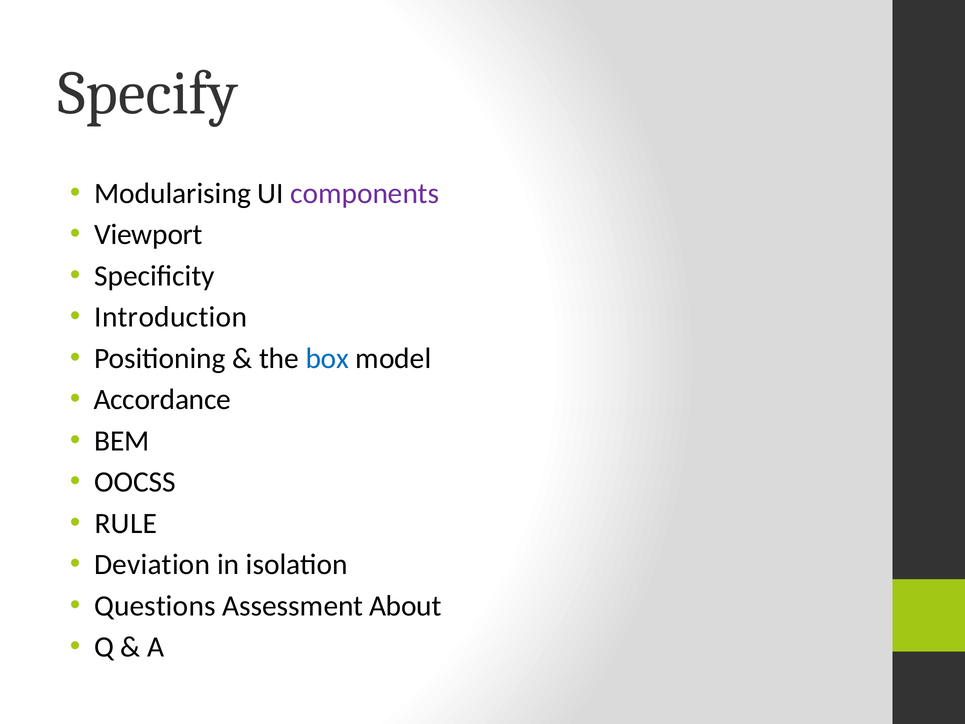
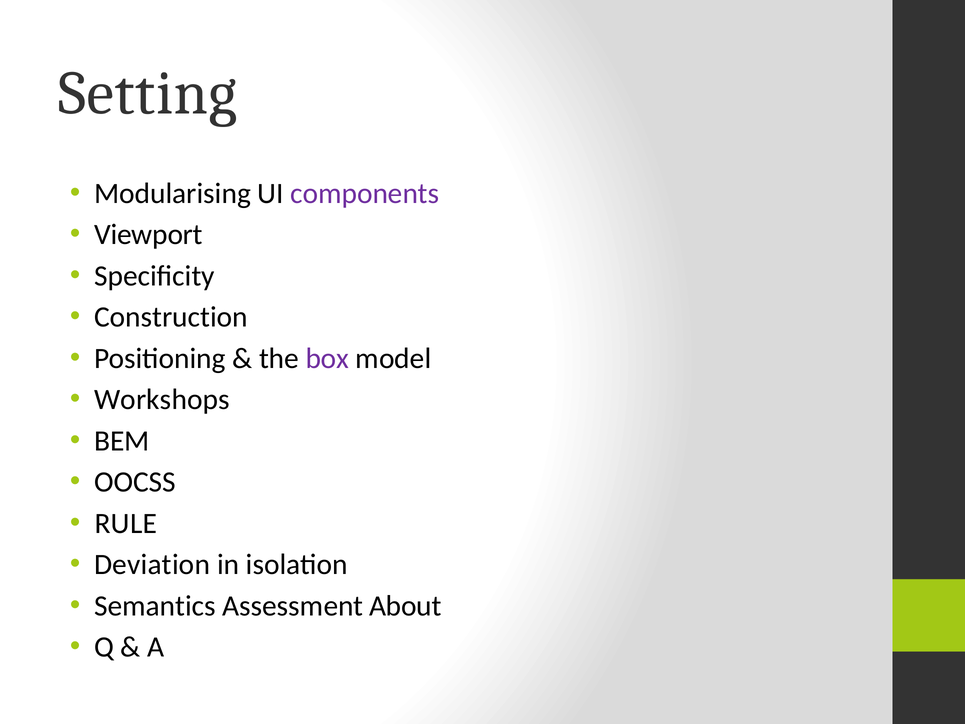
Specify: Specify -> Setting
Introduction: Introduction -> Construction
box colour: blue -> purple
Accordance: Accordance -> Workshops
Questions: Questions -> Semantics
